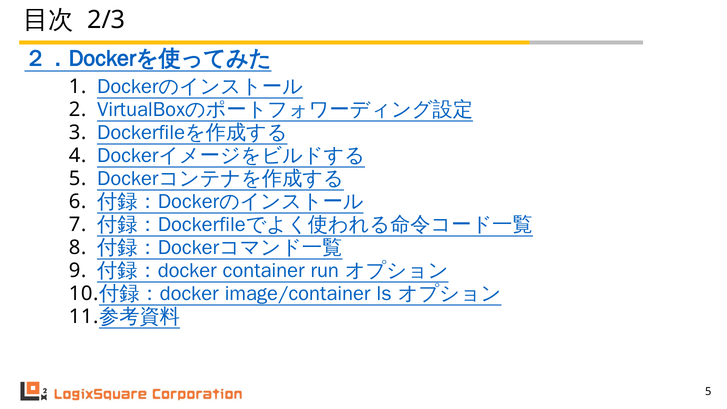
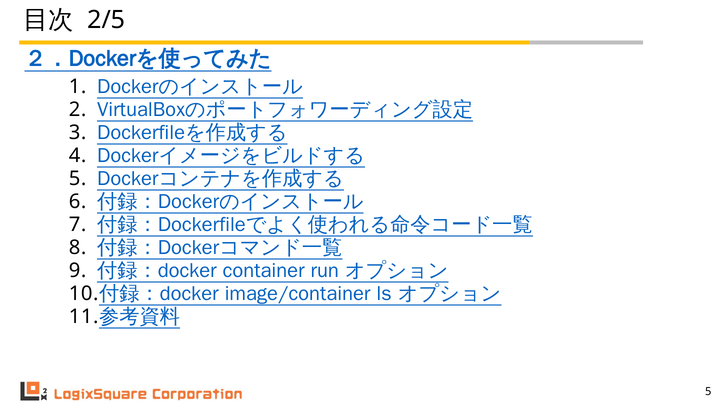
2/3: 2/3 -> 2/5
